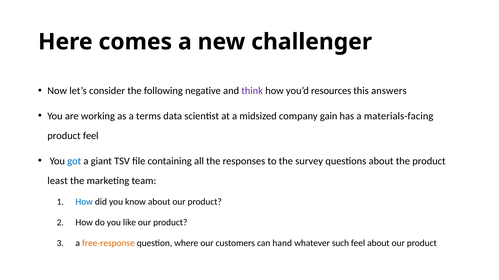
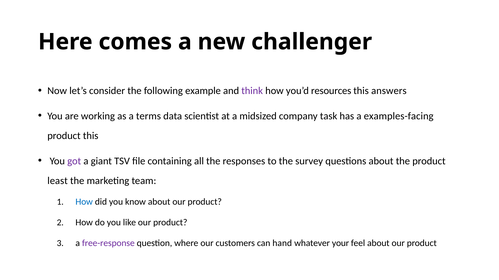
negative: negative -> example
gain: gain -> task
materials-facing: materials-facing -> examples-facing
product feel: feel -> this
got colour: blue -> purple
free-response colour: orange -> purple
such: such -> your
